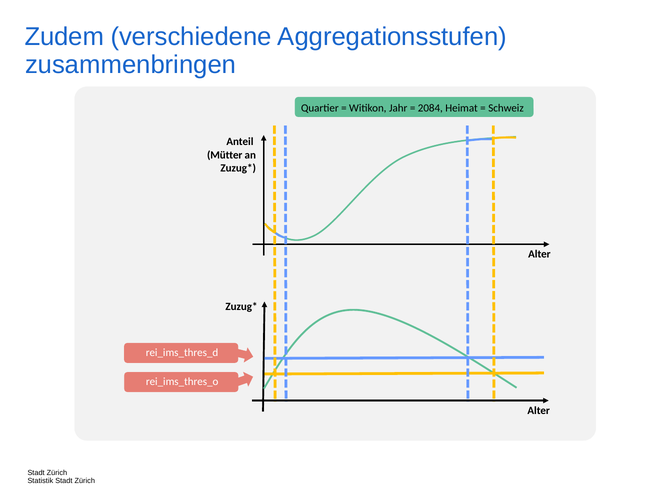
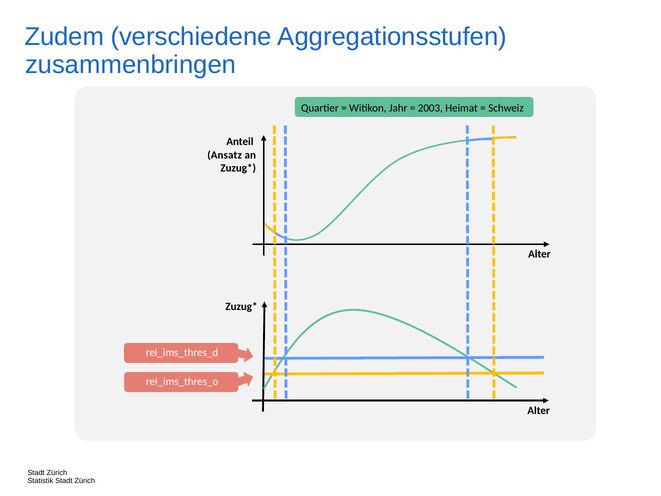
2084: 2084 -> 2003
Mütter: Mütter -> Ansatz
